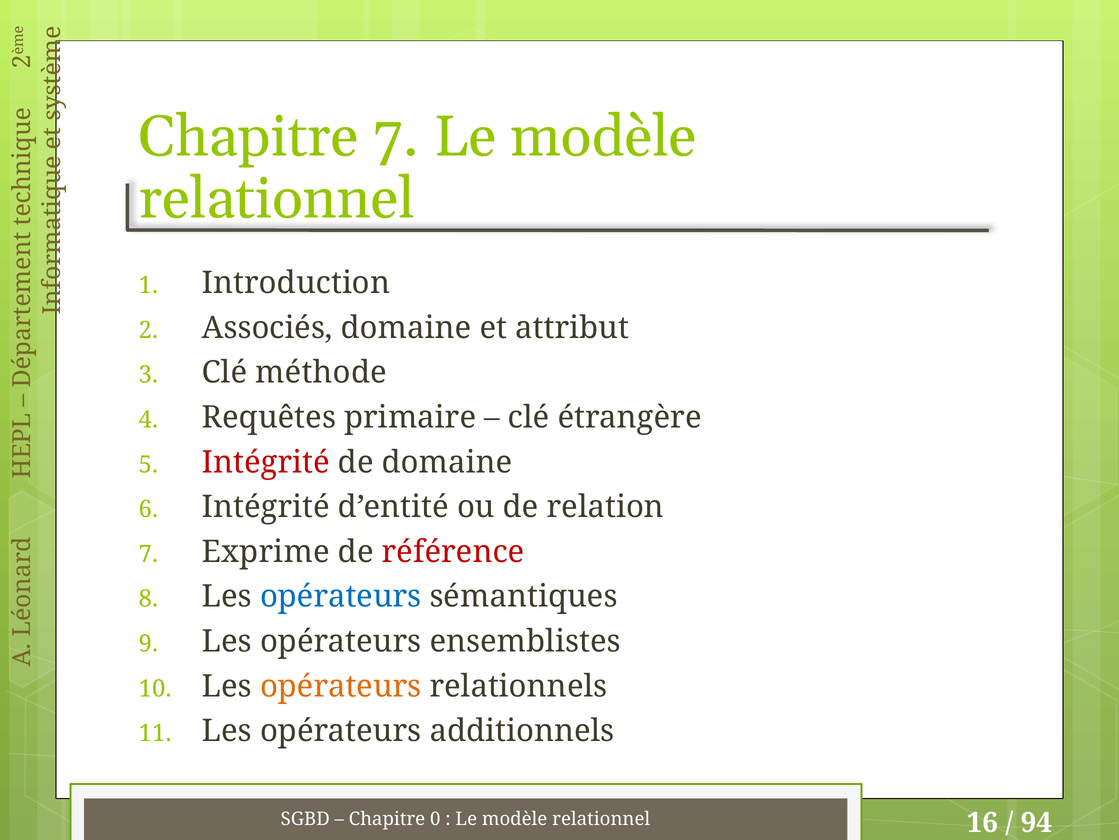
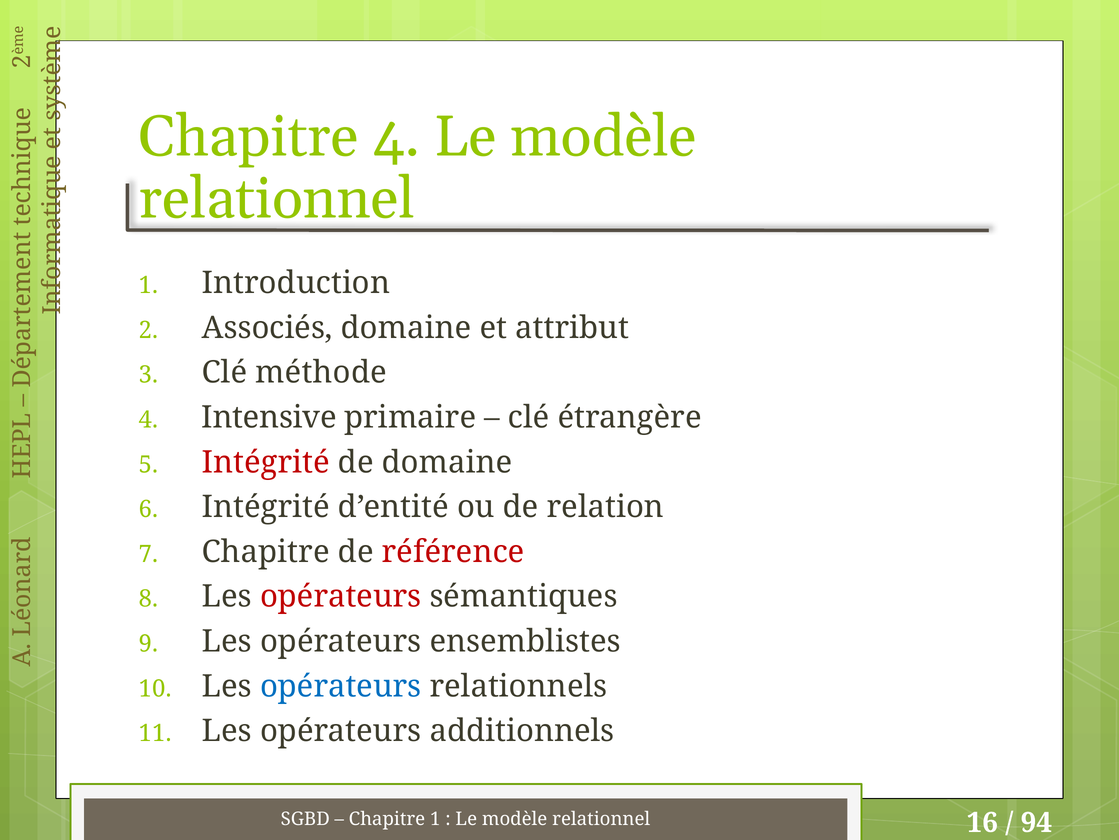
Chapitre 7: 7 -> 4
Requêtes: Requêtes -> Intensive
Exprime at (266, 551): Exprime -> Chapitre
opérateurs at (341, 596) colour: blue -> red
opérateurs at (341, 686) colour: orange -> blue
Chapitre 0: 0 -> 1
